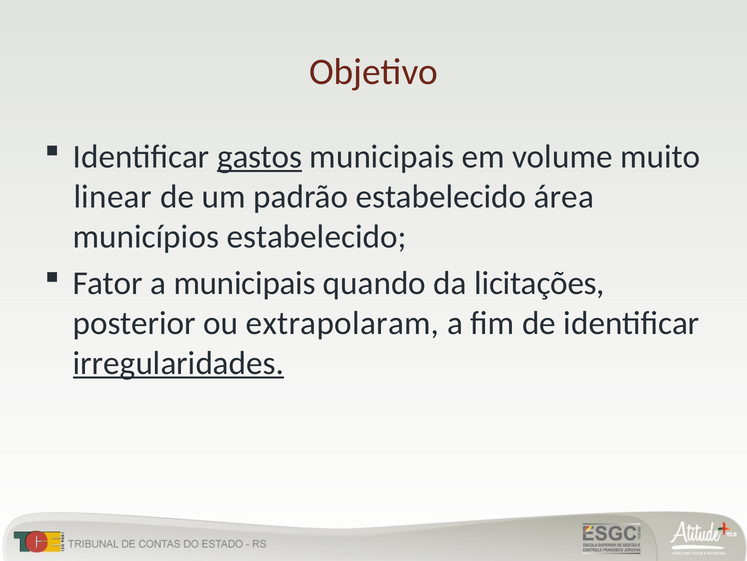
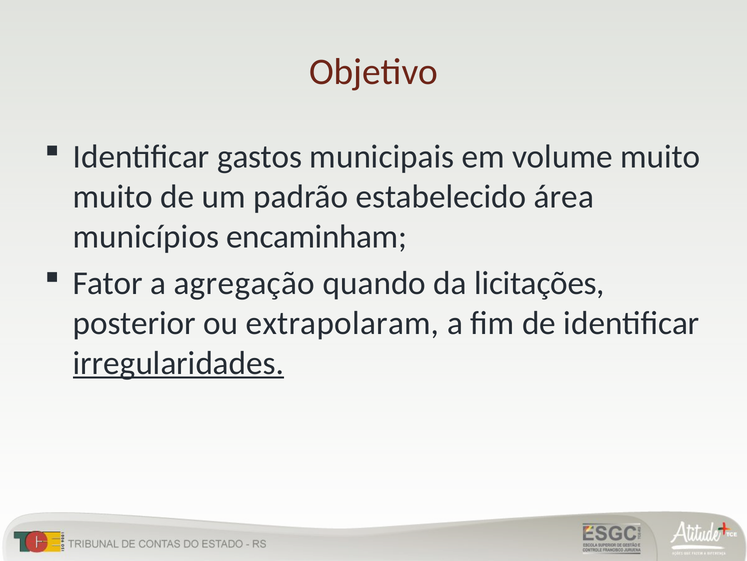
gastos underline: present -> none
linear at (113, 197): linear -> muito
municípios estabelecido: estabelecido -> encaminham
a municipais: municipais -> agregação
